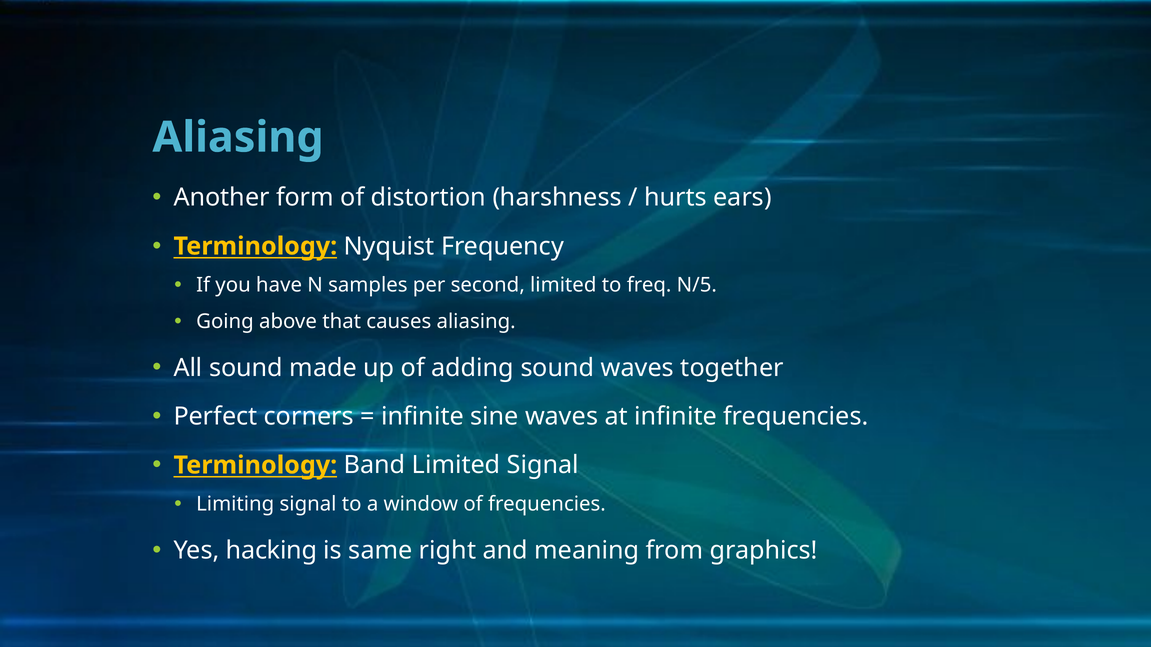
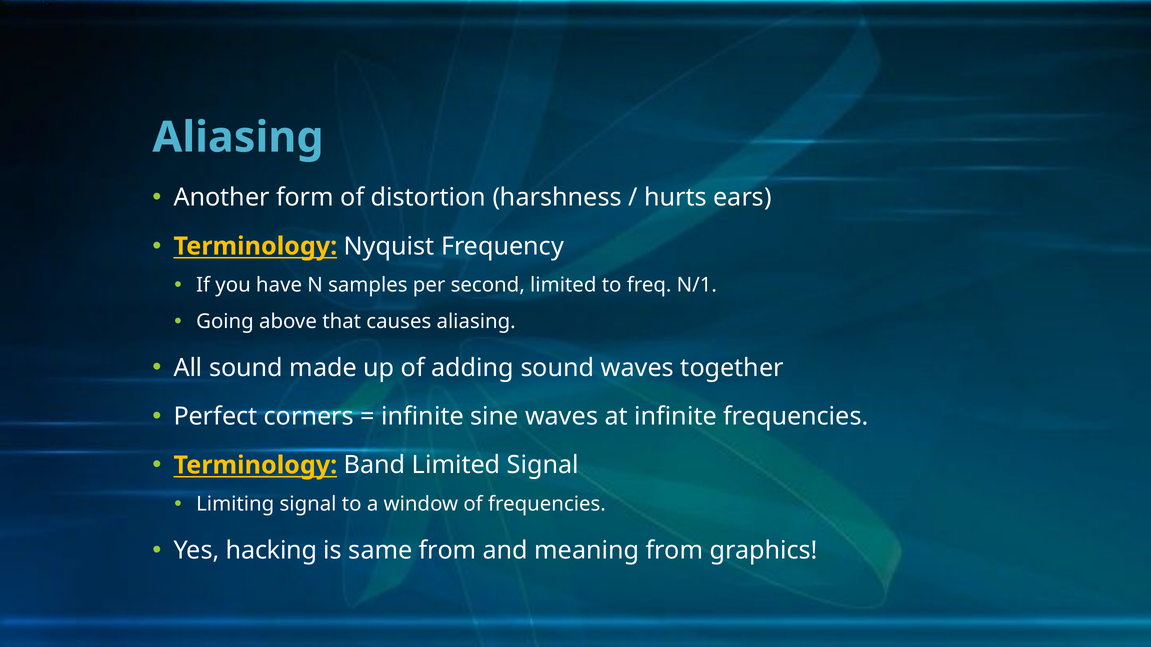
N/5: N/5 -> N/1
same right: right -> from
